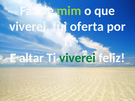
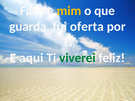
mim colour: light green -> yellow
viverei at (29, 27): viverei -> guarda
altar: altar -> aqui
